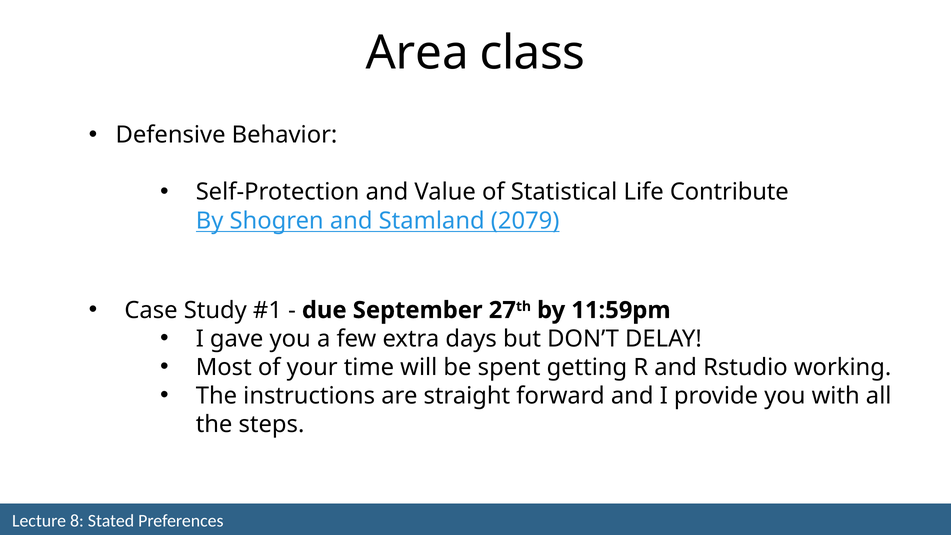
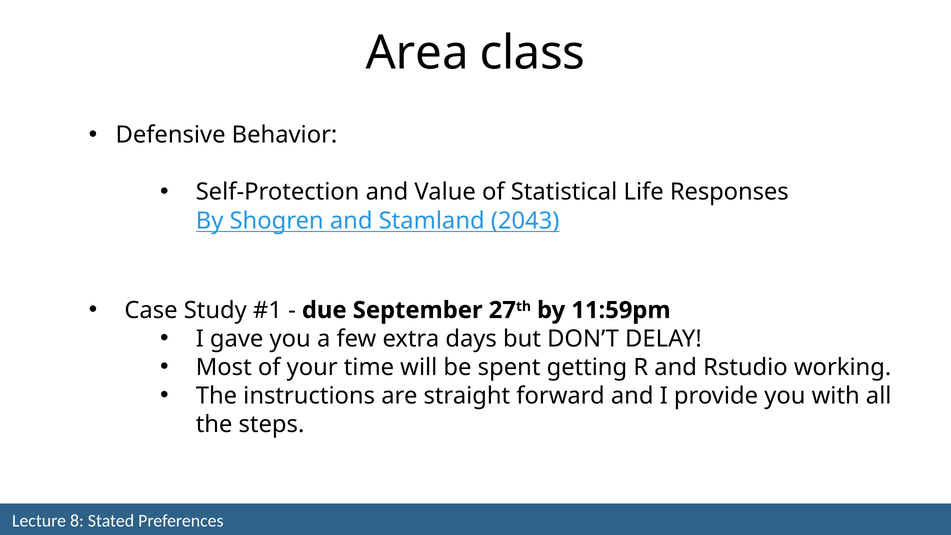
Contribute: Contribute -> Responses
2079: 2079 -> 2043
